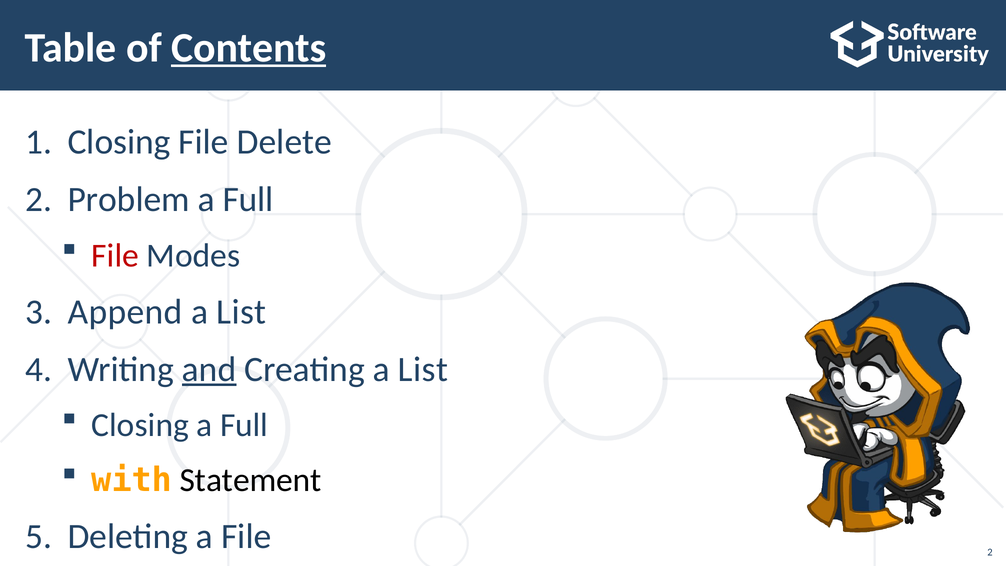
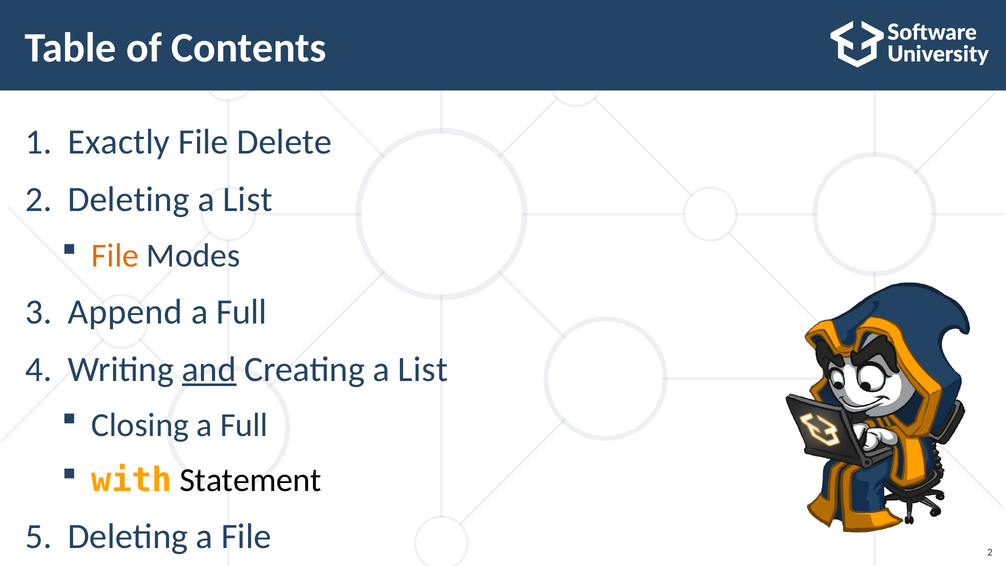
Contents underline: present -> none
Closing at (119, 142): Closing -> Exactly
2 Problem: Problem -> Deleting
Full at (248, 200): Full -> List
File at (115, 256) colour: red -> orange
List at (241, 312): List -> Full
